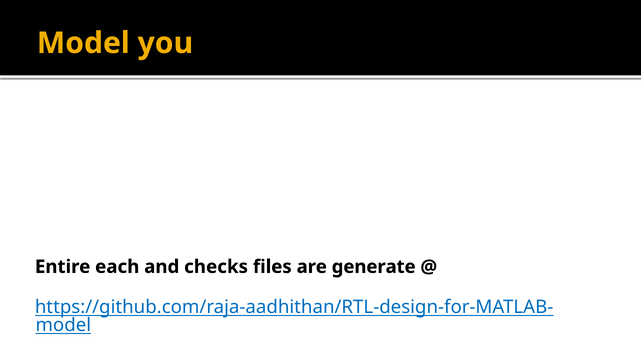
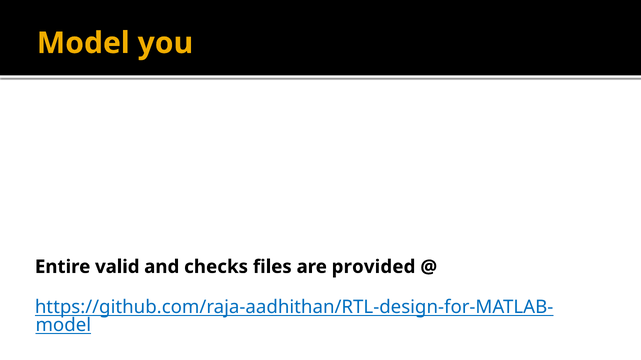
each: each -> valid
generate: generate -> provided
